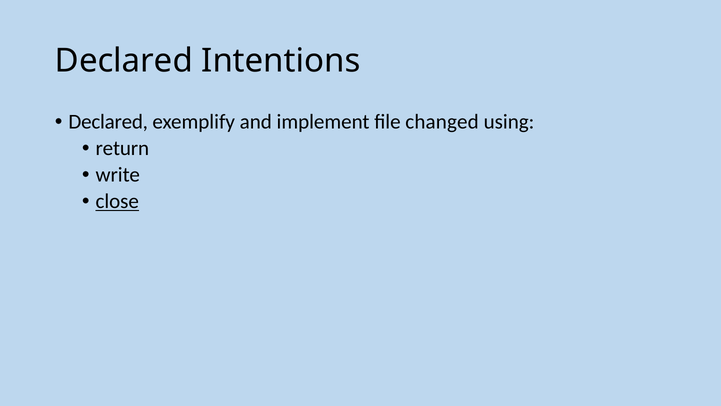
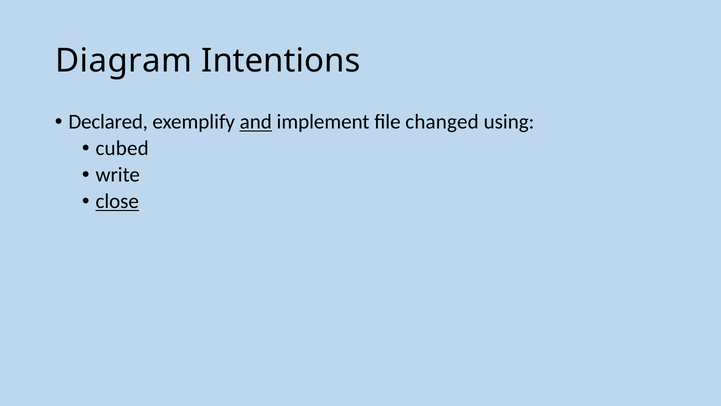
Declared at (124, 61): Declared -> Diagram
and underline: none -> present
return: return -> cubed
